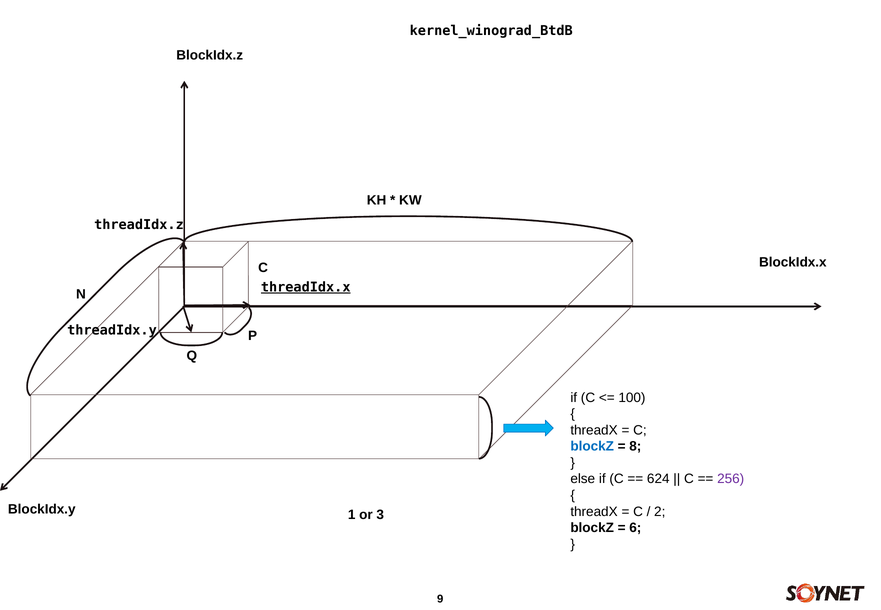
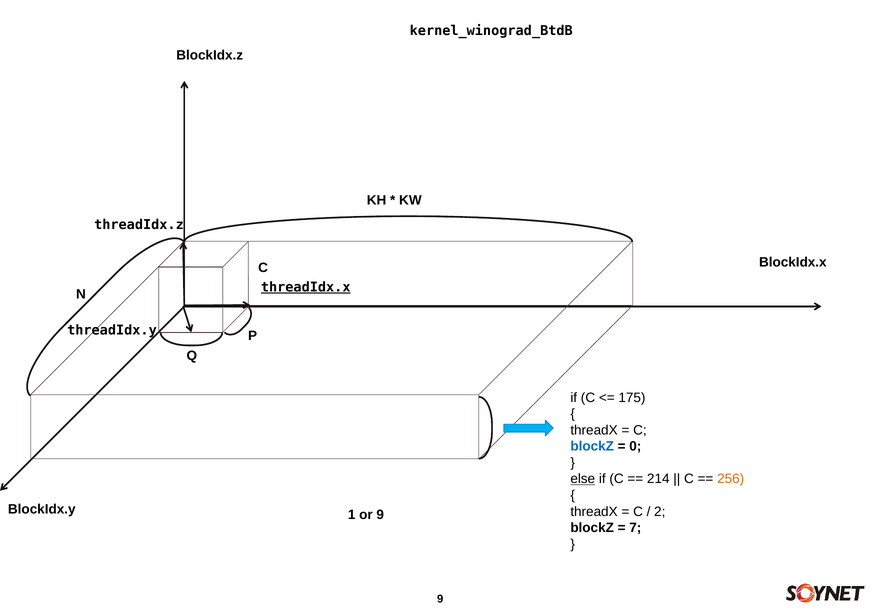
100: 100 -> 175
8: 8 -> 0
else underline: none -> present
624: 624 -> 214
256 colour: purple -> orange
or 3: 3 -> 9
6: 6 -> 7
